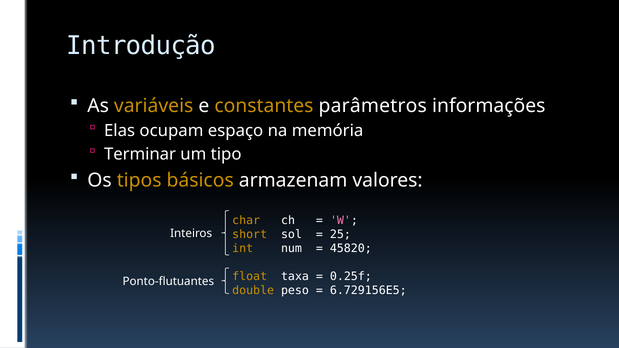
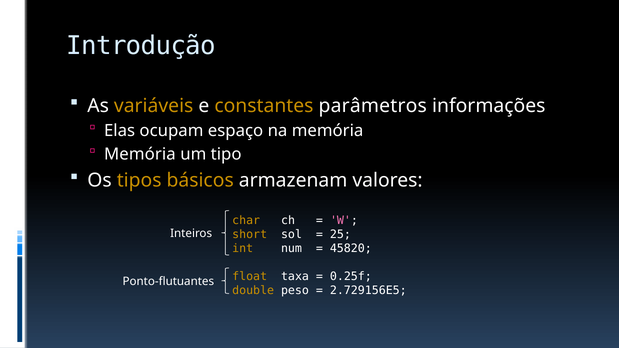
Terminar at (140, 154): Terminar -> Memória
6.729156E5: 6.729156E5 -> 2.729156E5
